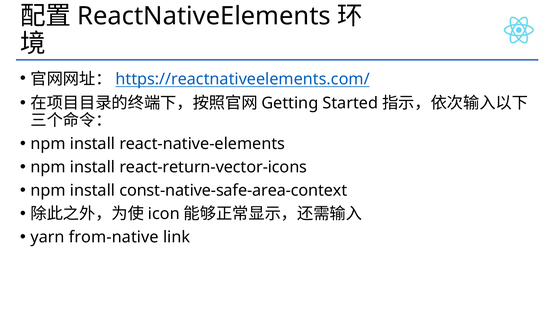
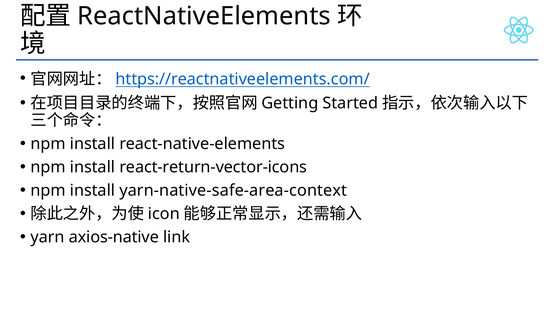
const-native-safe-area-context: const-native-safe-area-context -> yarn-native-safe-area-context
from-native: from-native -> axios-native
